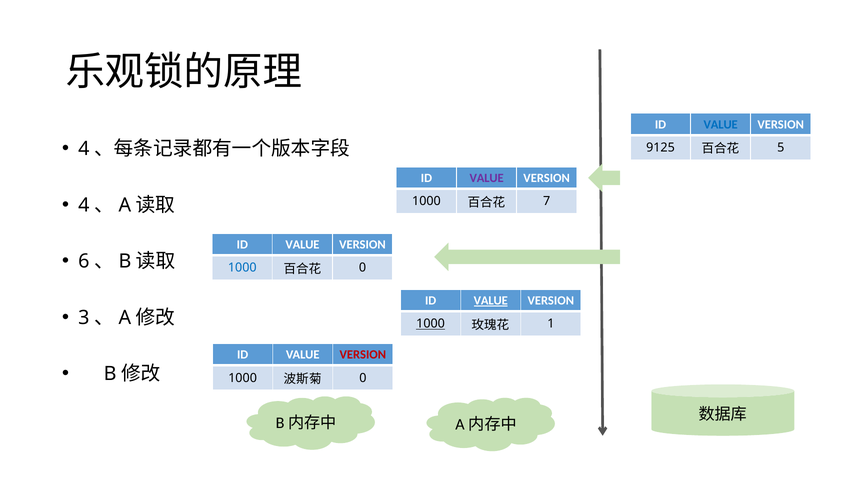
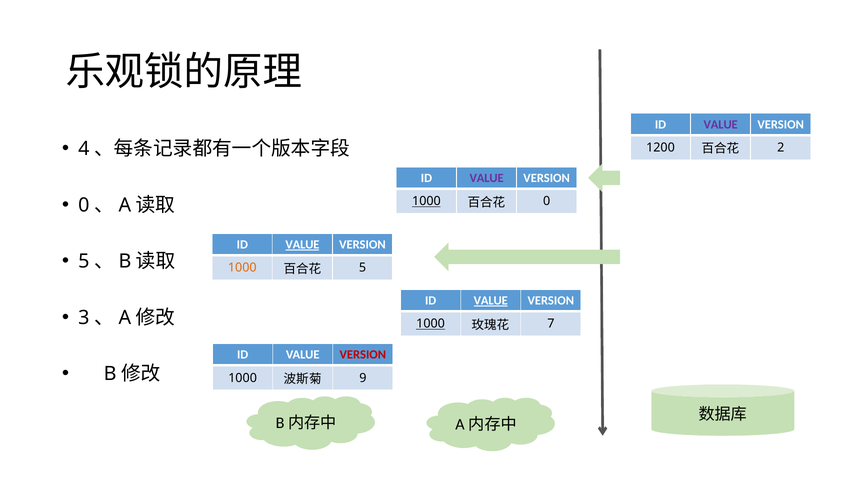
VALUE at (721, 124) colour: blue -> purple
9125: 9125 -> 1200
5: 5 -> 2
4 at (84, 205): 4 -> 0
1000 at (426, 201) underline: none -> present
7 at (547, 201): 7 -> 0
VALUE at (302, 244) underline: none -> present
6 at (84, 261): 6 -> 5
1000 at (242, 268) colour: blue -> orange
0 at (363, 268): 0 -> 5
1: 1 -> 7
0 at (363, 378): 0 -> 9
